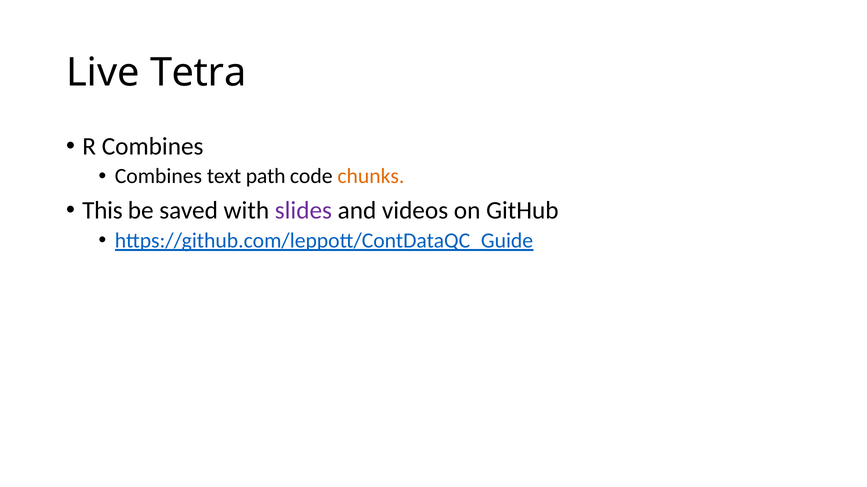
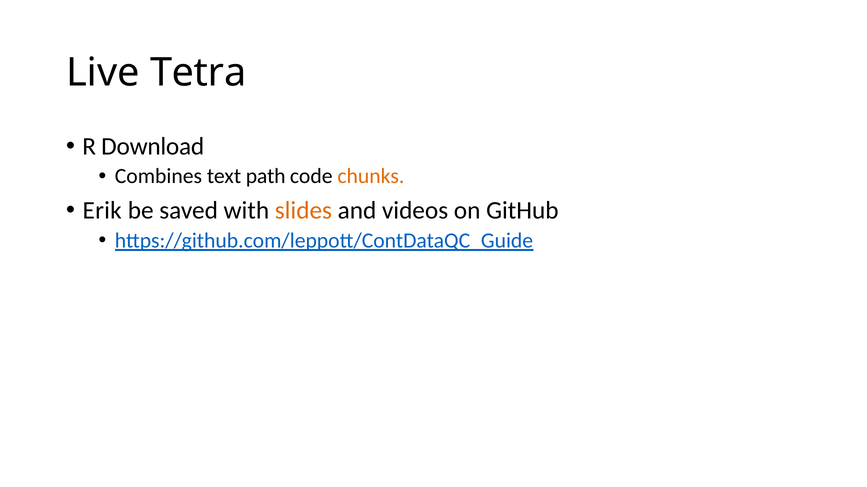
R Combines: Combines -> Download
This: This -> Erik
slides colour: purple -> orange
